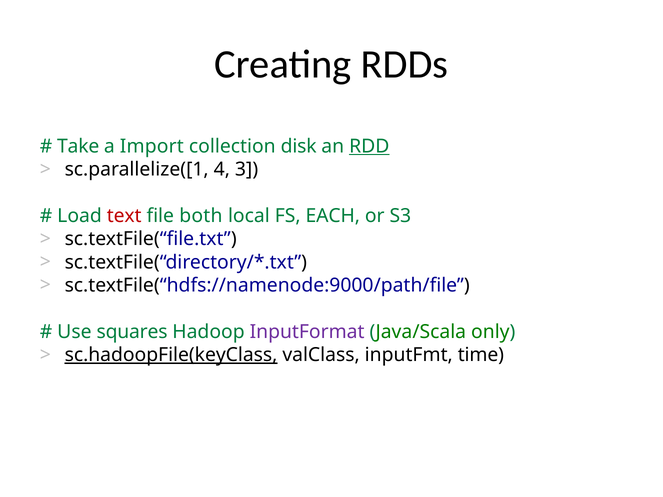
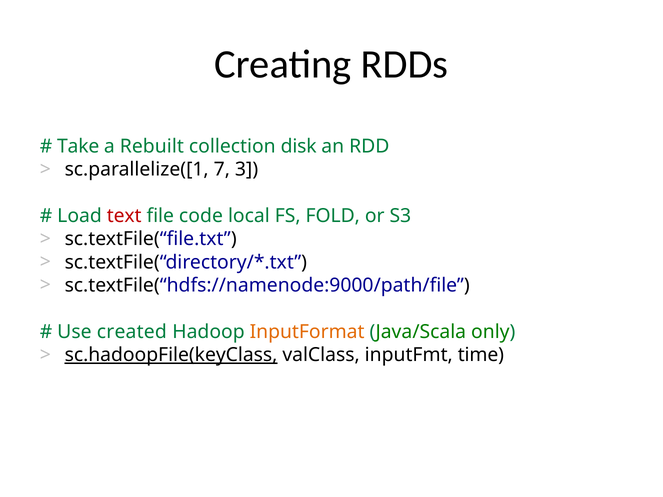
Import: Import -> Rebuilt
RDD underline: present -> none
4: 4 -> 7
both: both -> code
EACH: EACH -> FOLD
squares: squares -> created
InputFormat colour: purple -> orange
